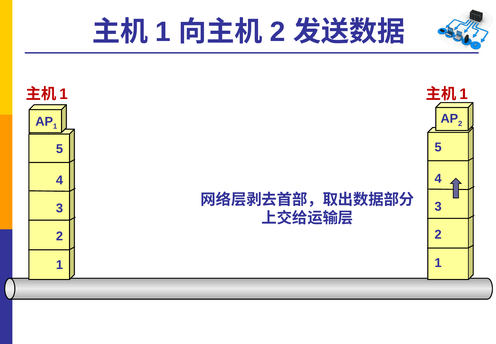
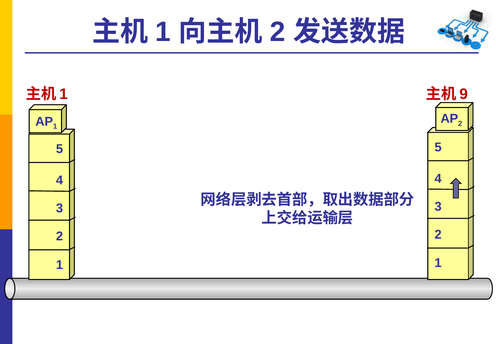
1 at (464, 94): 1 -> 9
